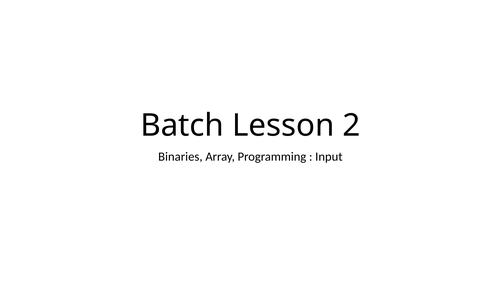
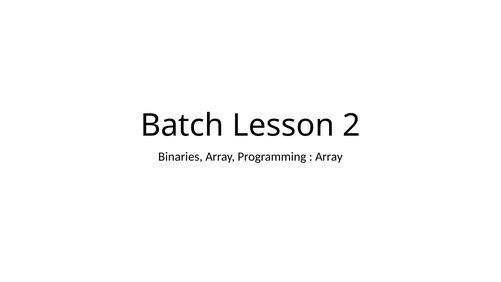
Input at (329, 157): Input -> Array
